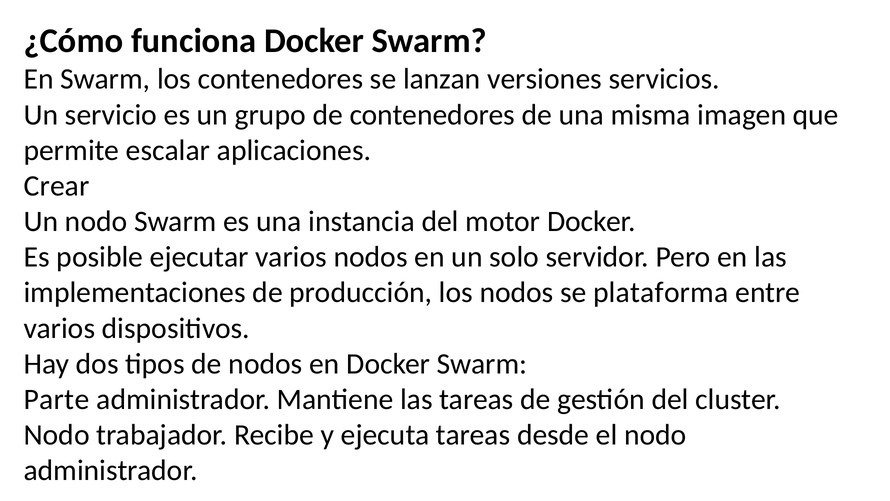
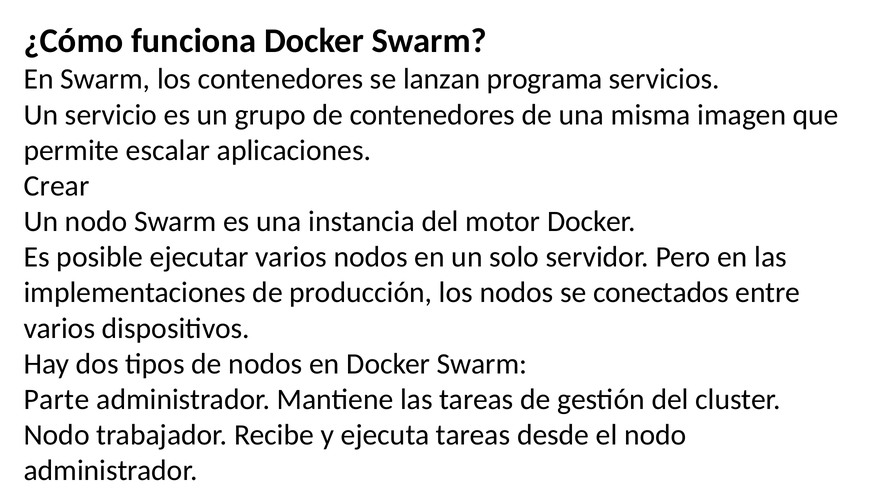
versiones: versiones -> programa
plataforma: plataforma -> conectados
